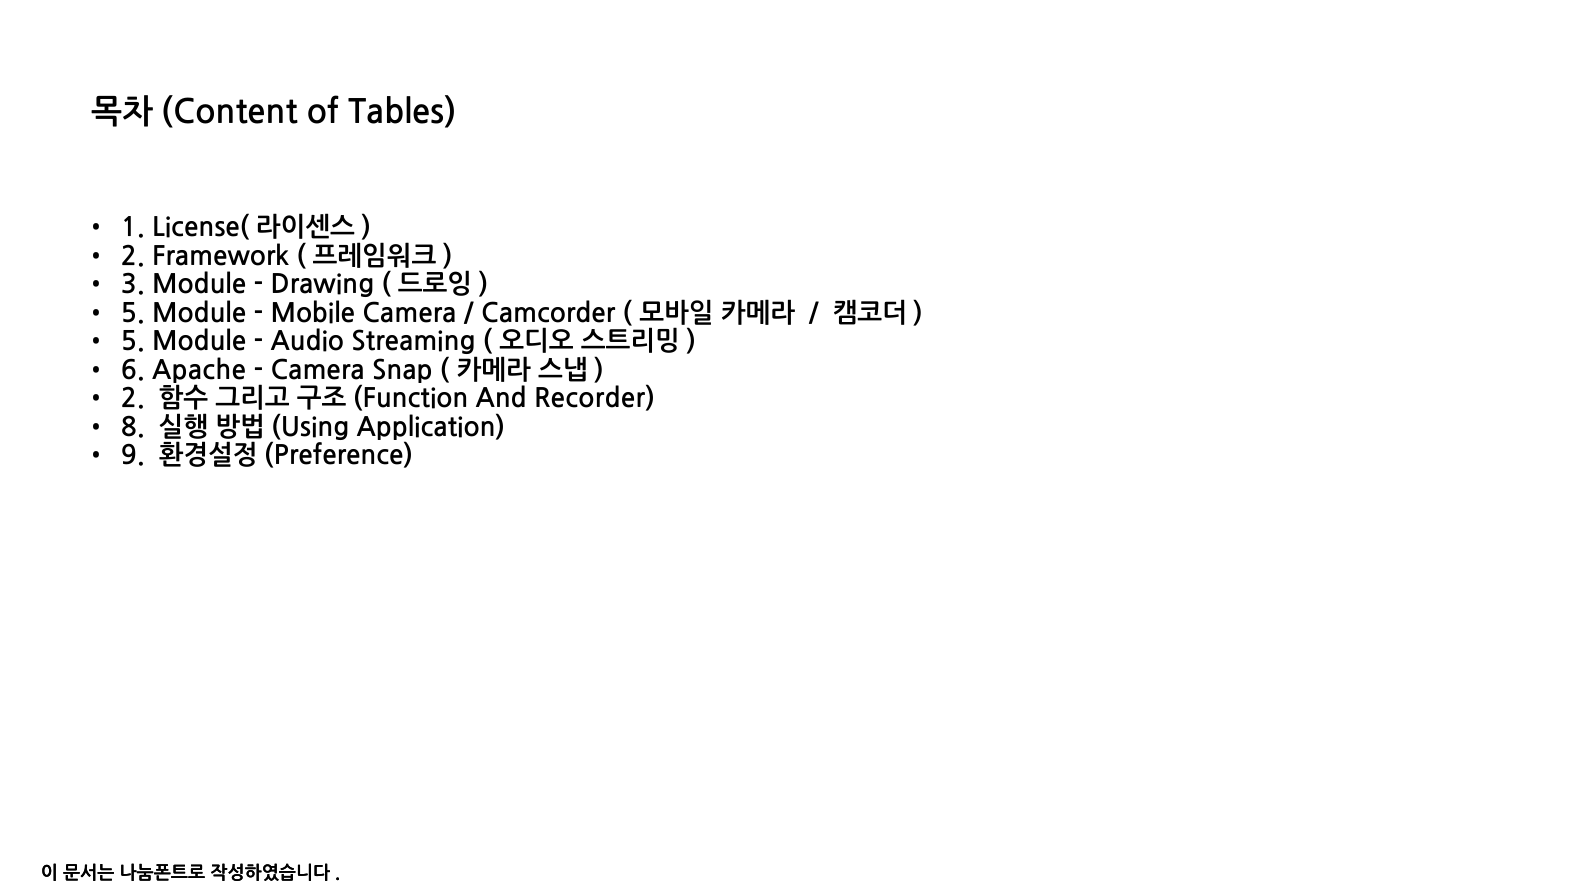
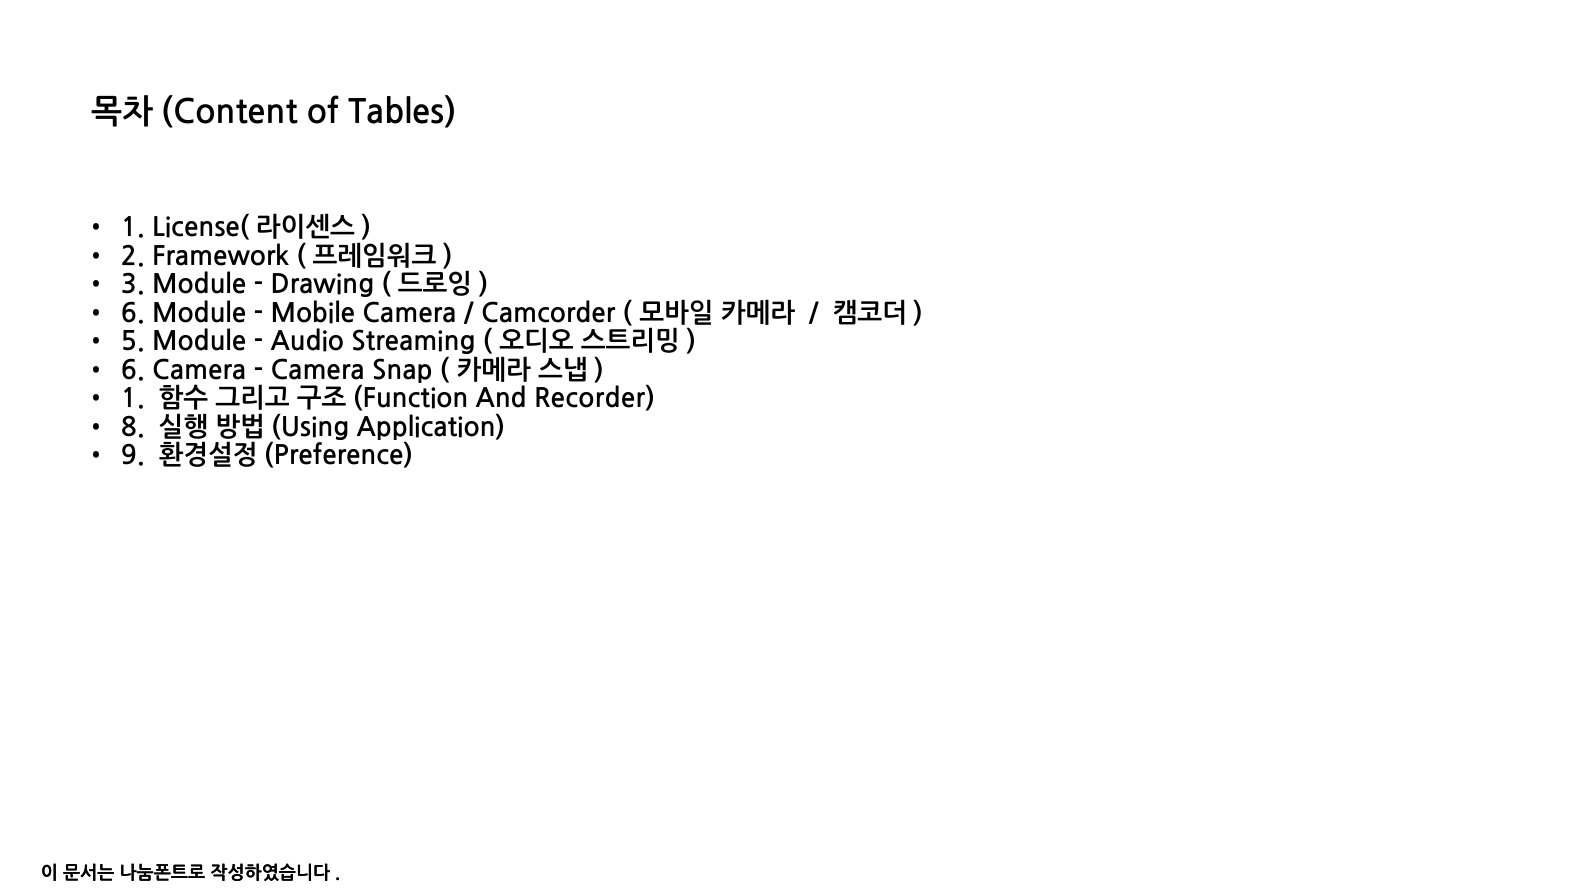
5 at (133, 314): 5 -> 6
6 Apache: Apache -> Camera
2 at (133, 399): 2 -> 1
